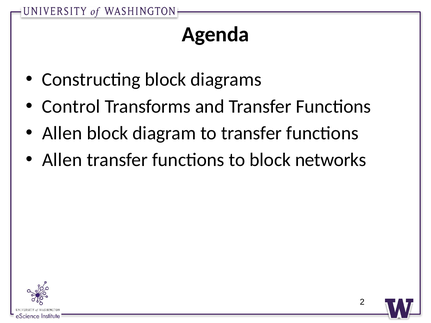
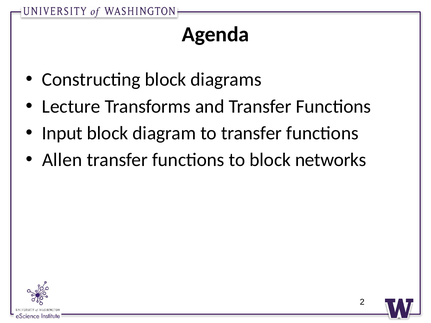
Control: Control -> Lecture
Allen at (62, 133): Allen -> Input
